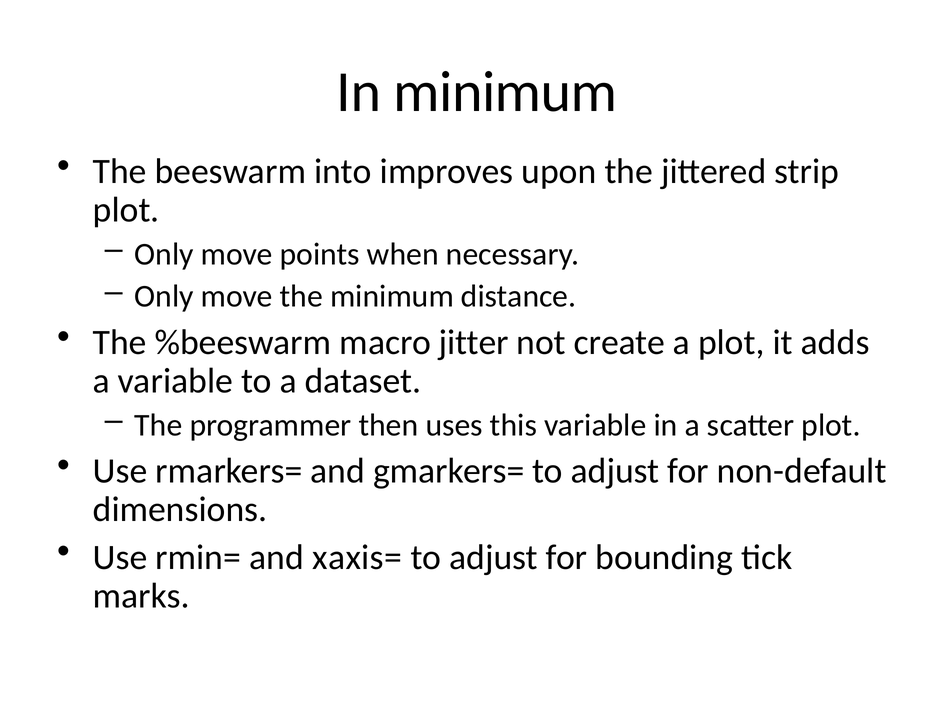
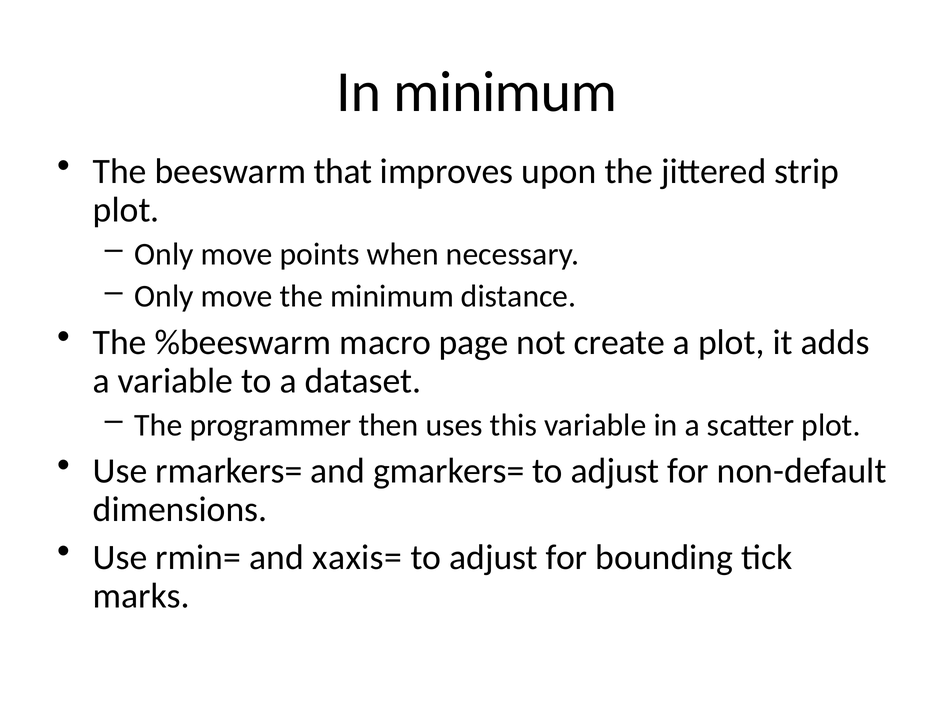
into: into -> that
jitter: jitter -> page
